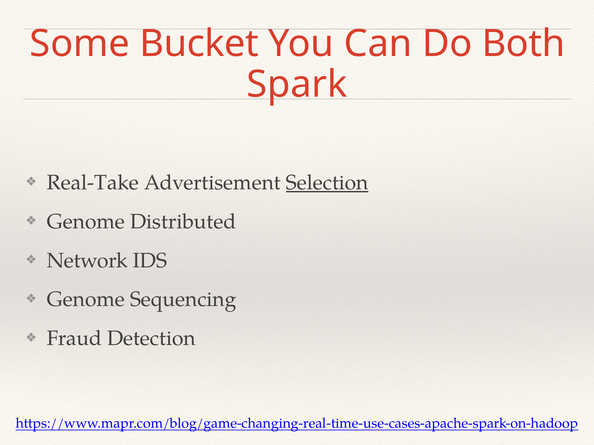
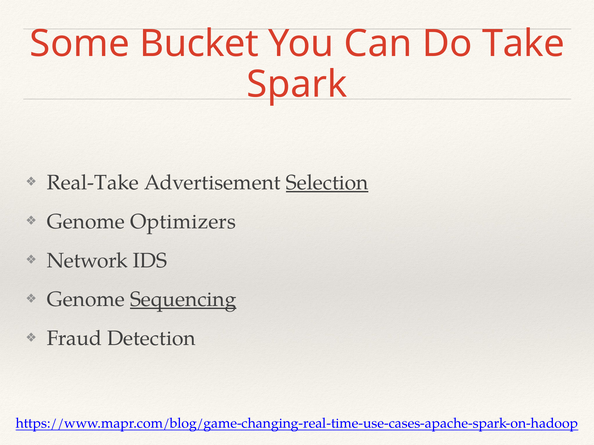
Both: Both -> Take
Distributed: Distributed -> Optimizers
Sequencing underline: none -> present
